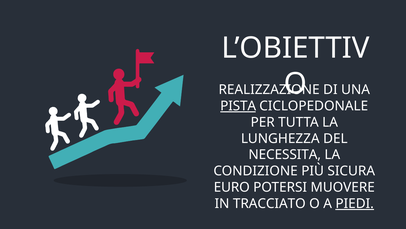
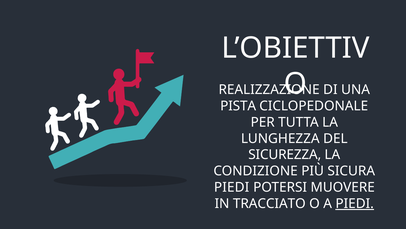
PISTA underline: present -> none
NECESSITA: NECESSITA -> SICUREZZA
EURO at (232, 187): EURO -> PIEDI
